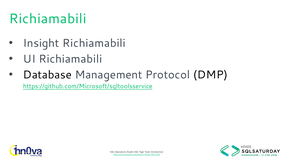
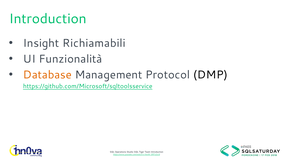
Richiamabili at (48, 19): Richiamabili -> Introduction
UI Richiamabili: Richiamabili -> Funzionalità
Database colour: black -> orange
